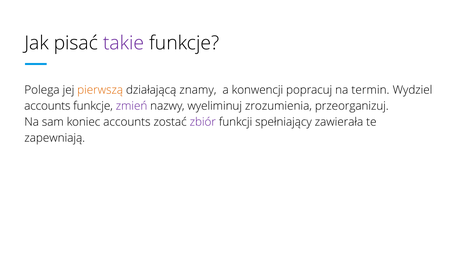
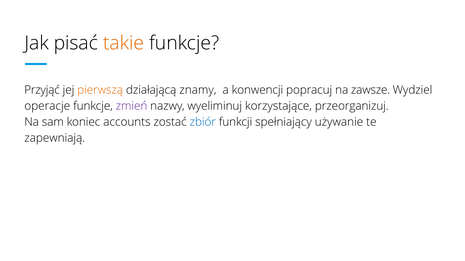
takie colour: purple -> orange
Polega: Polega -> Przyjąć
termin: termin -> zawsze
accounts at (47, 106): accounts -> operacje
zrozumienia: zrozumienia -> korzystające
zbiór colour: purple -> blue
zawierała: zawierała -> używanie
